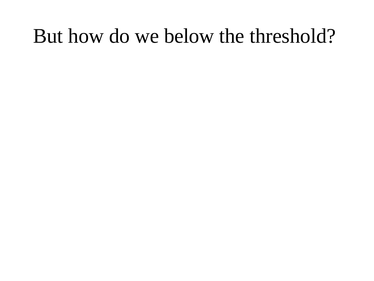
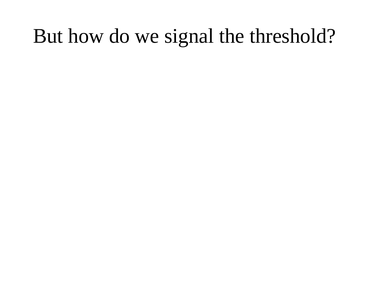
below: below -> signal
